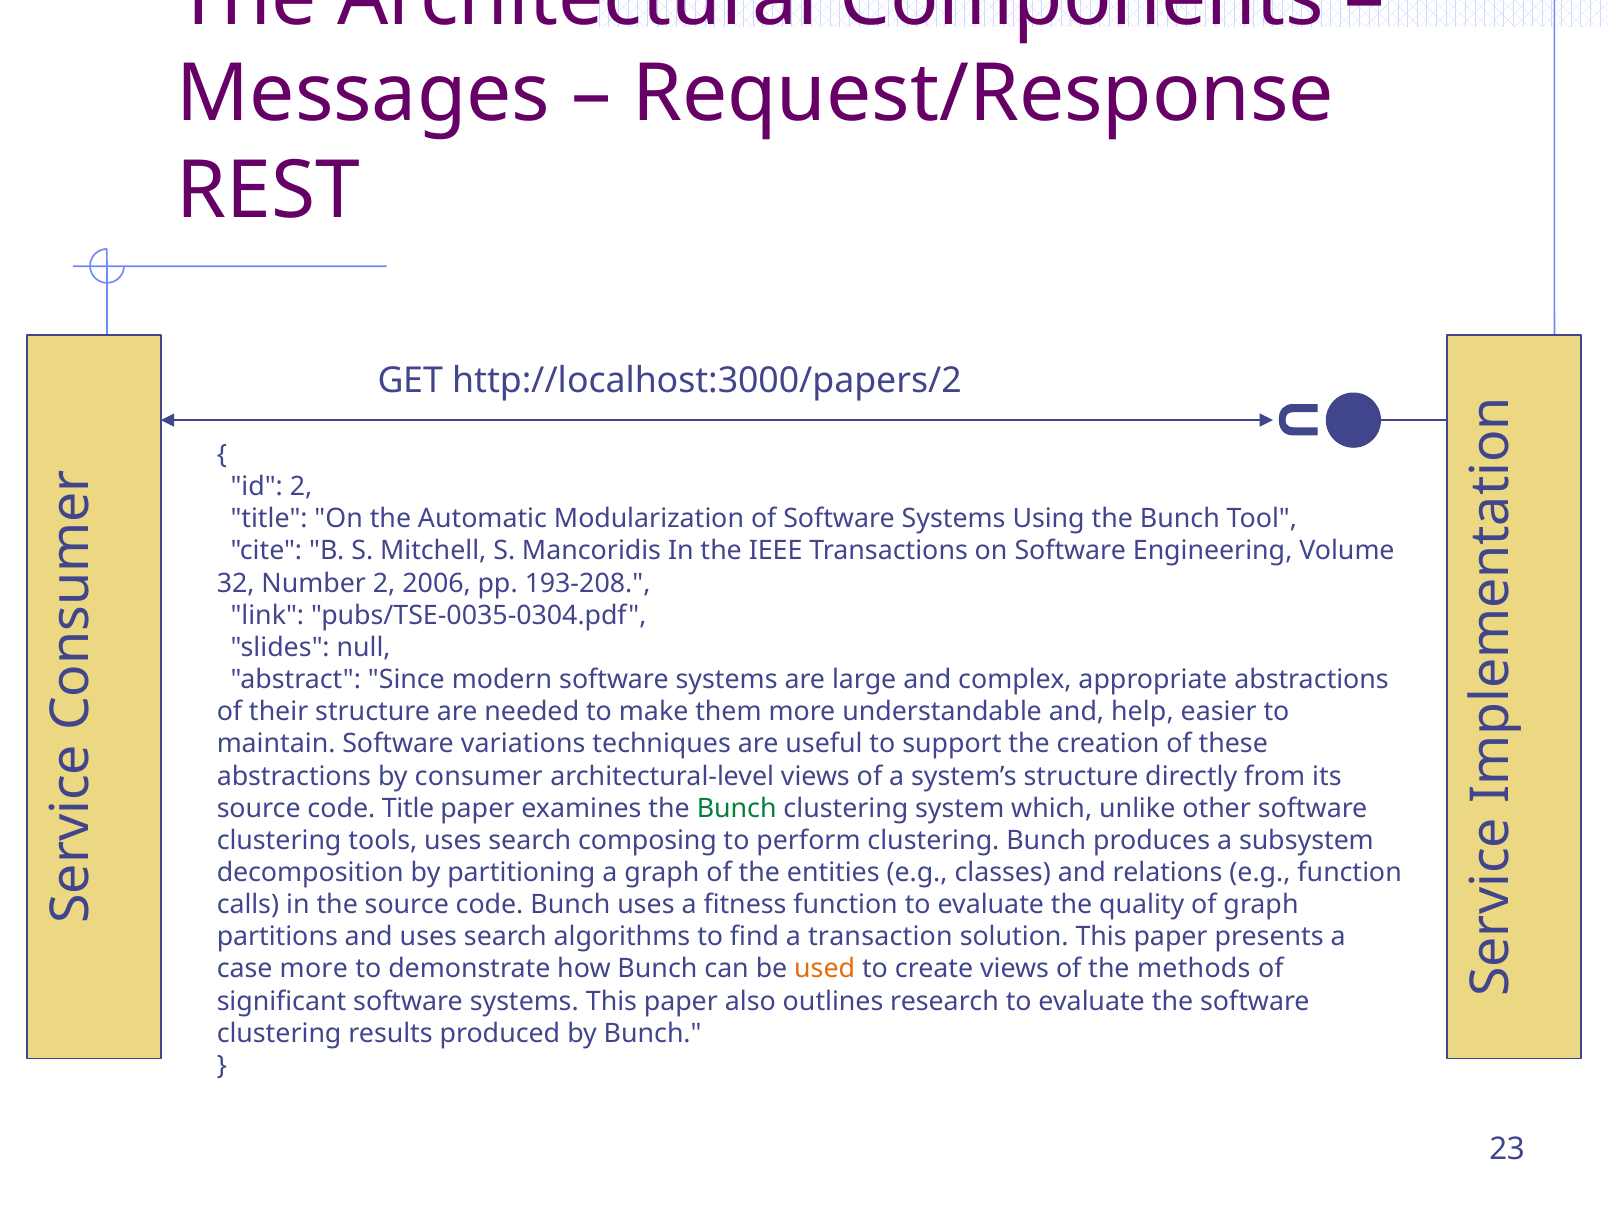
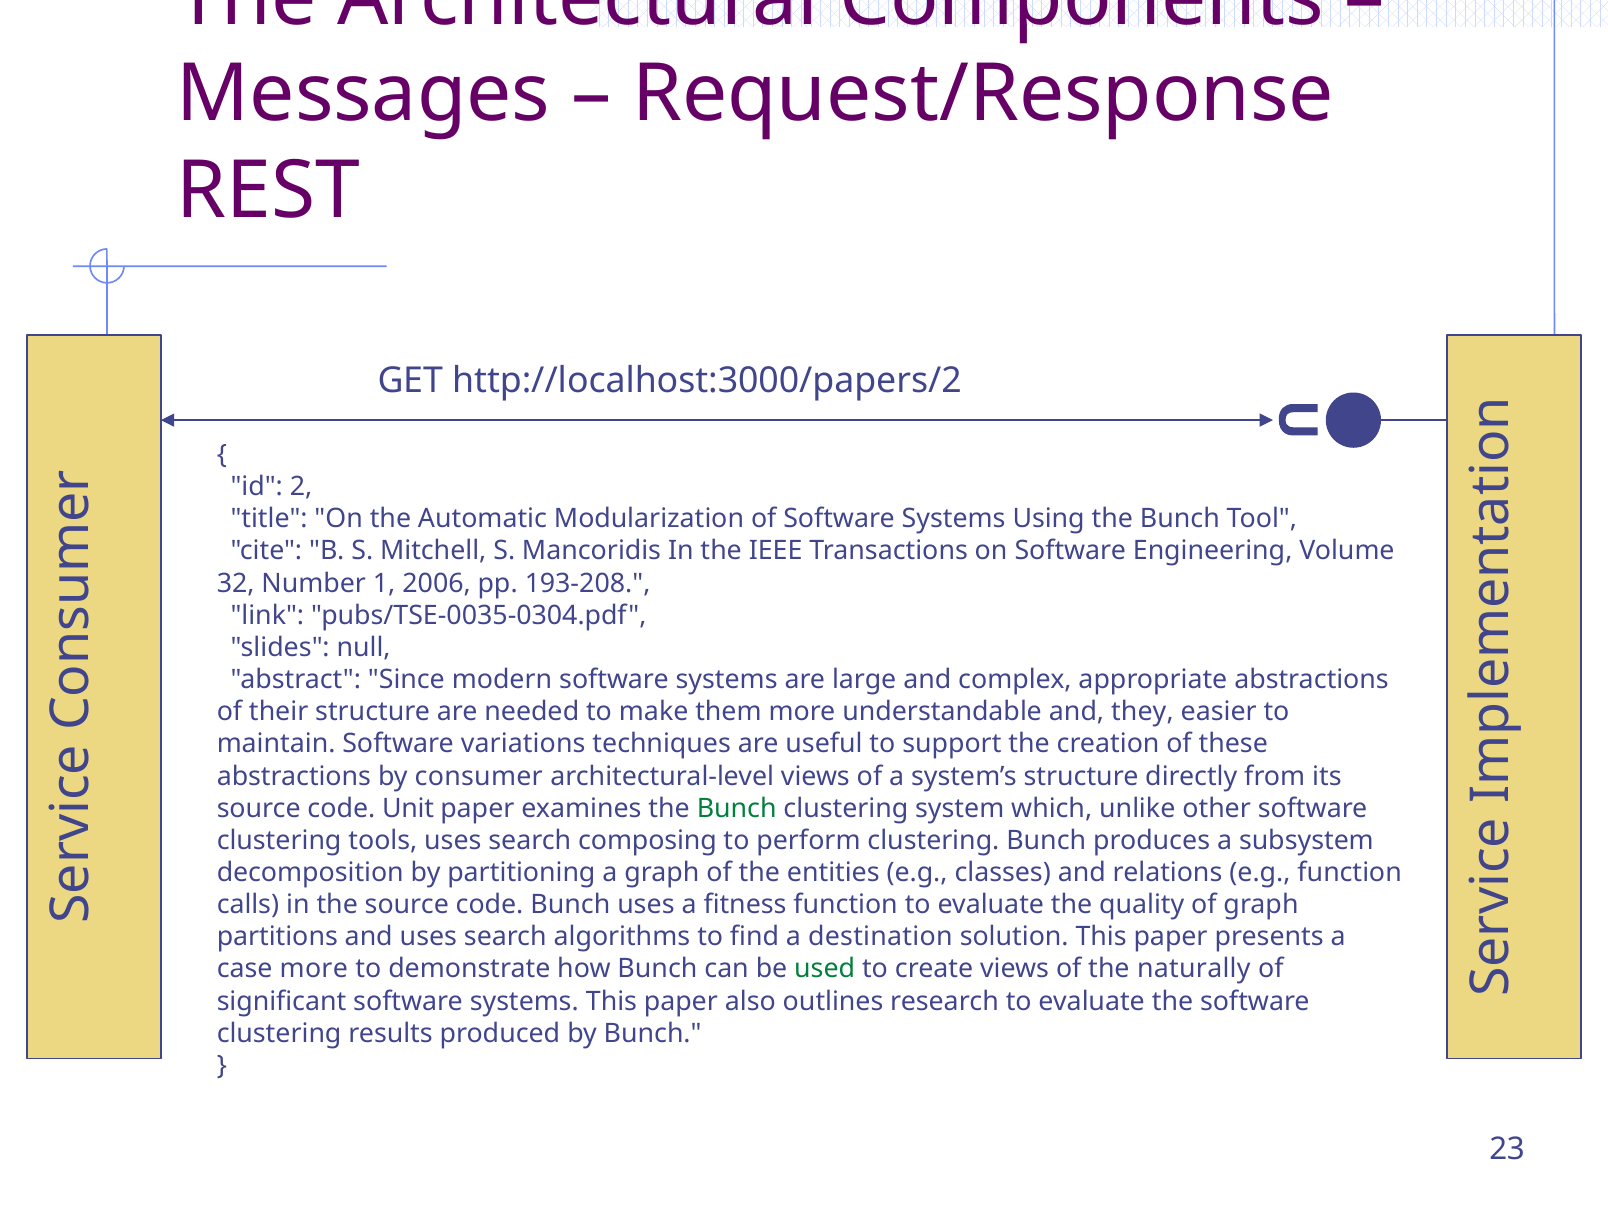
Number 2: 2 -> 1
help: help -> they
code Title: Title -> Unit
transaction: transaction -> destination
used colour: orange -> green
methods: methods -> naturally
